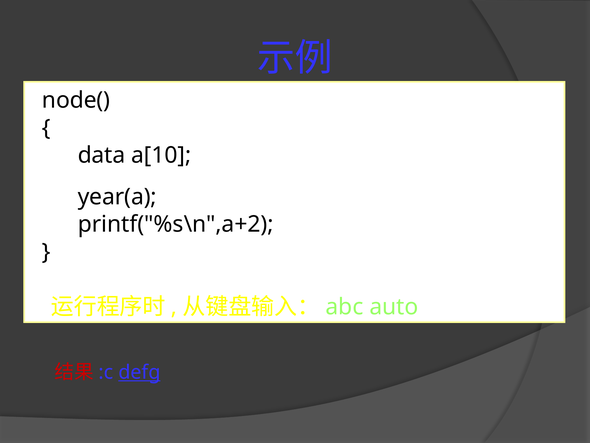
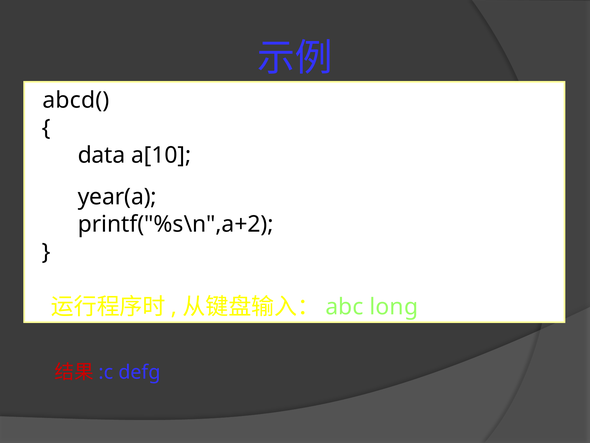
node(: node( -> abcd(
auto: auto -> long
defg underline: present -> none
